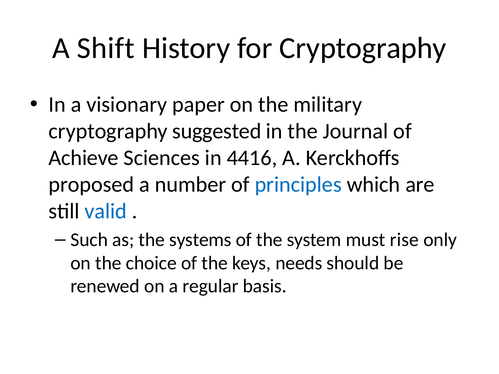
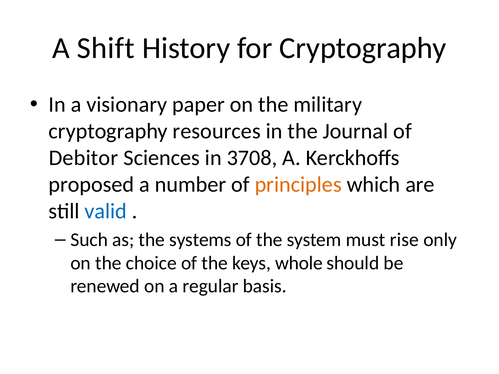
suggested: suggested -> resources
Achieve: Achieve -> Debitor
4416: 4416 -> 3708
principles colour: blue -> orange
needs: needs -> whole
